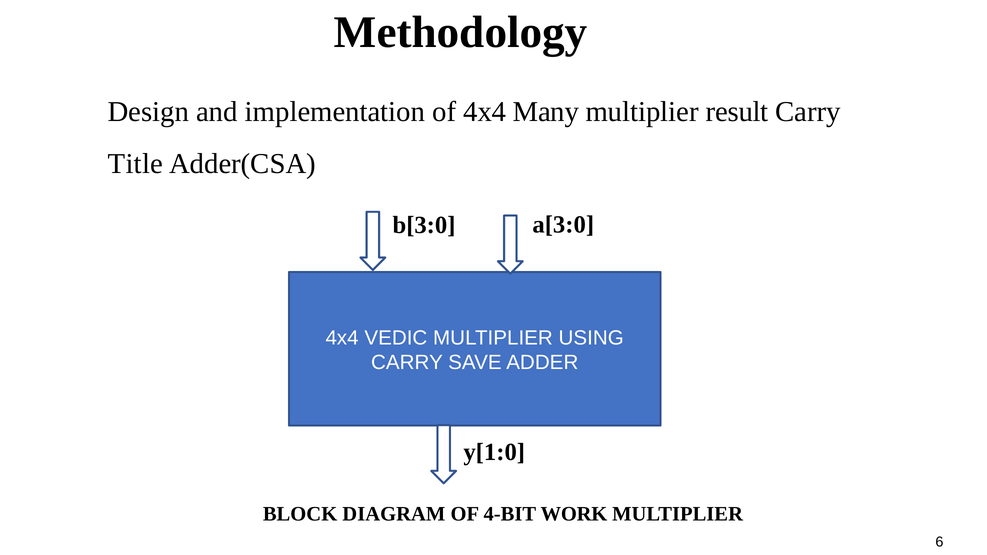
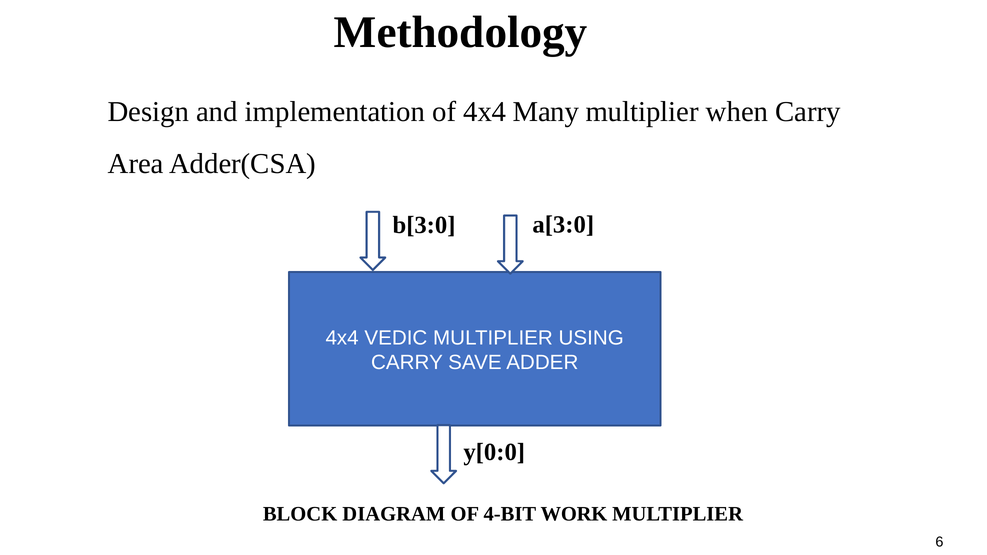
result: result -> when
Title: Title -> Area
y[1:0: y[1:0 -> y[0:0
